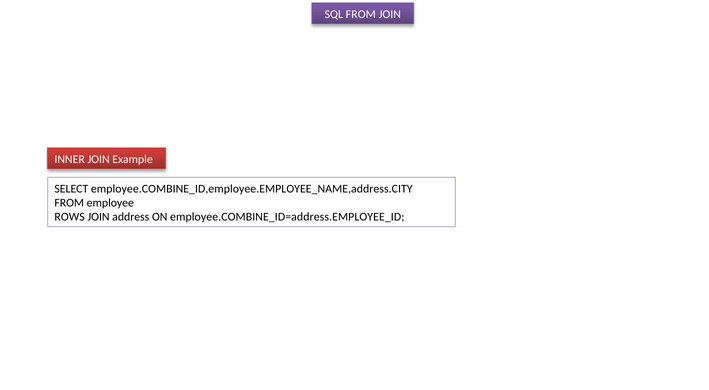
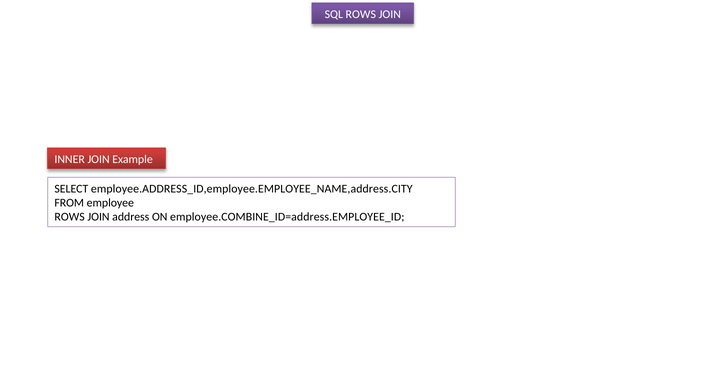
SQL FROM: FROM -> ROWS
employee.COMBINE_ID,employee.EMPLOYEE_NAME,address.CITY: employee.COMBINE_ID,employee.EMPLOYEE_NAME,address.CITY -> employee.ADDRESS_ID,employee.EMPLOYEE_NAME,address.CITY
